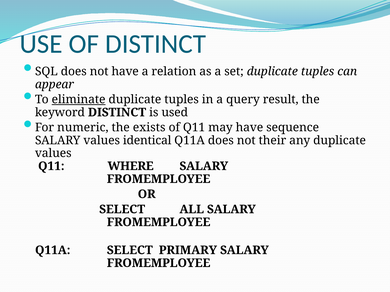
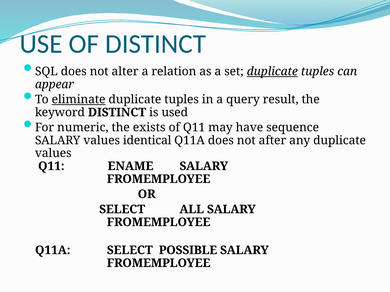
not have: have -> alter
duplicate at (272, 72) underline: none -> present
their: their -> after
WHERE: WHERE -> ENAME
PRIMARY: PRIMARY -> POSSIBLE
